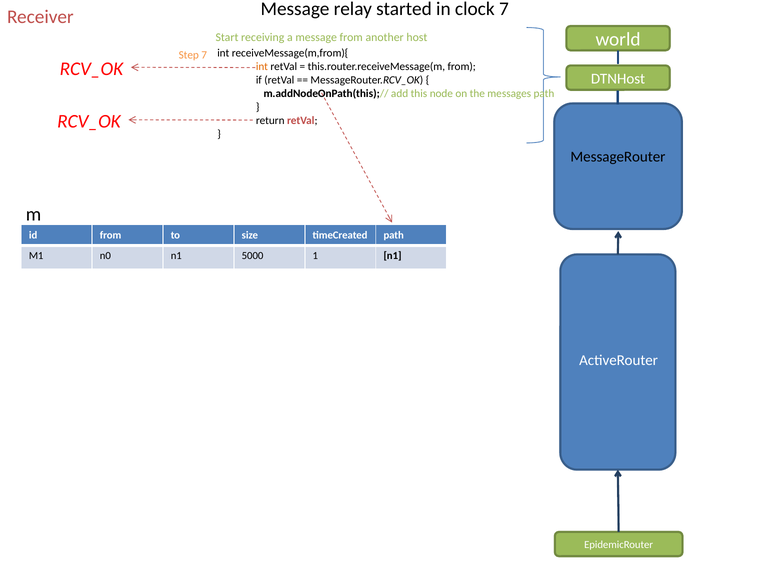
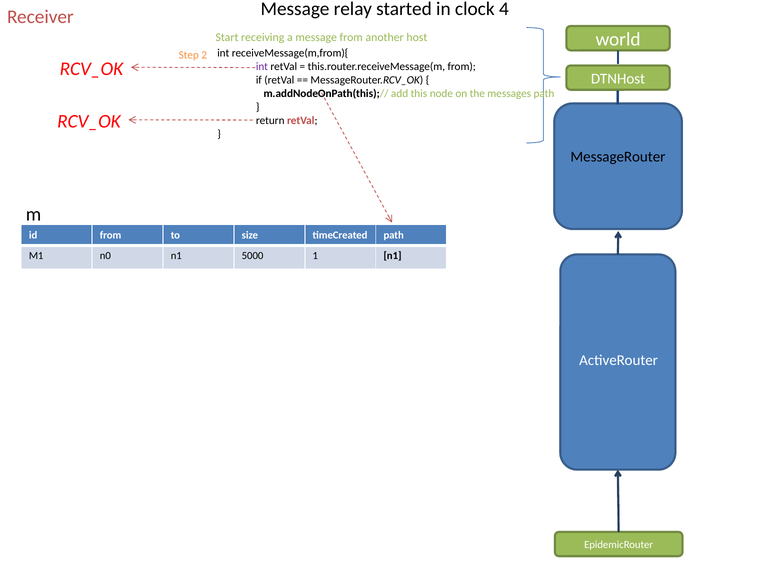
clock 7: 7 -> 4
Step 7: 7 -> 2
int at (262, 66) colour: orange -> purple
